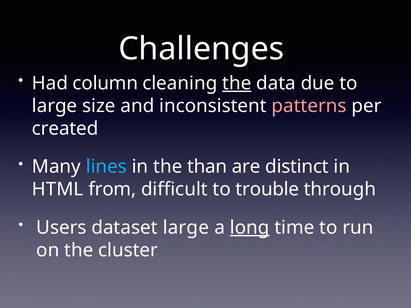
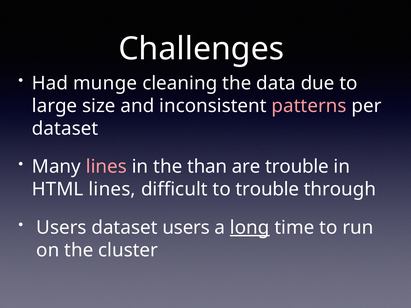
column: column -> munge
the at (237, 83) underline: present -> none
created at (65, 129): created -> dataset
lines at (106, 167) colour: light blue -> pink
are distinct: distinct -> trouble
HTML from: from -> lines
dataset large: large -> users
